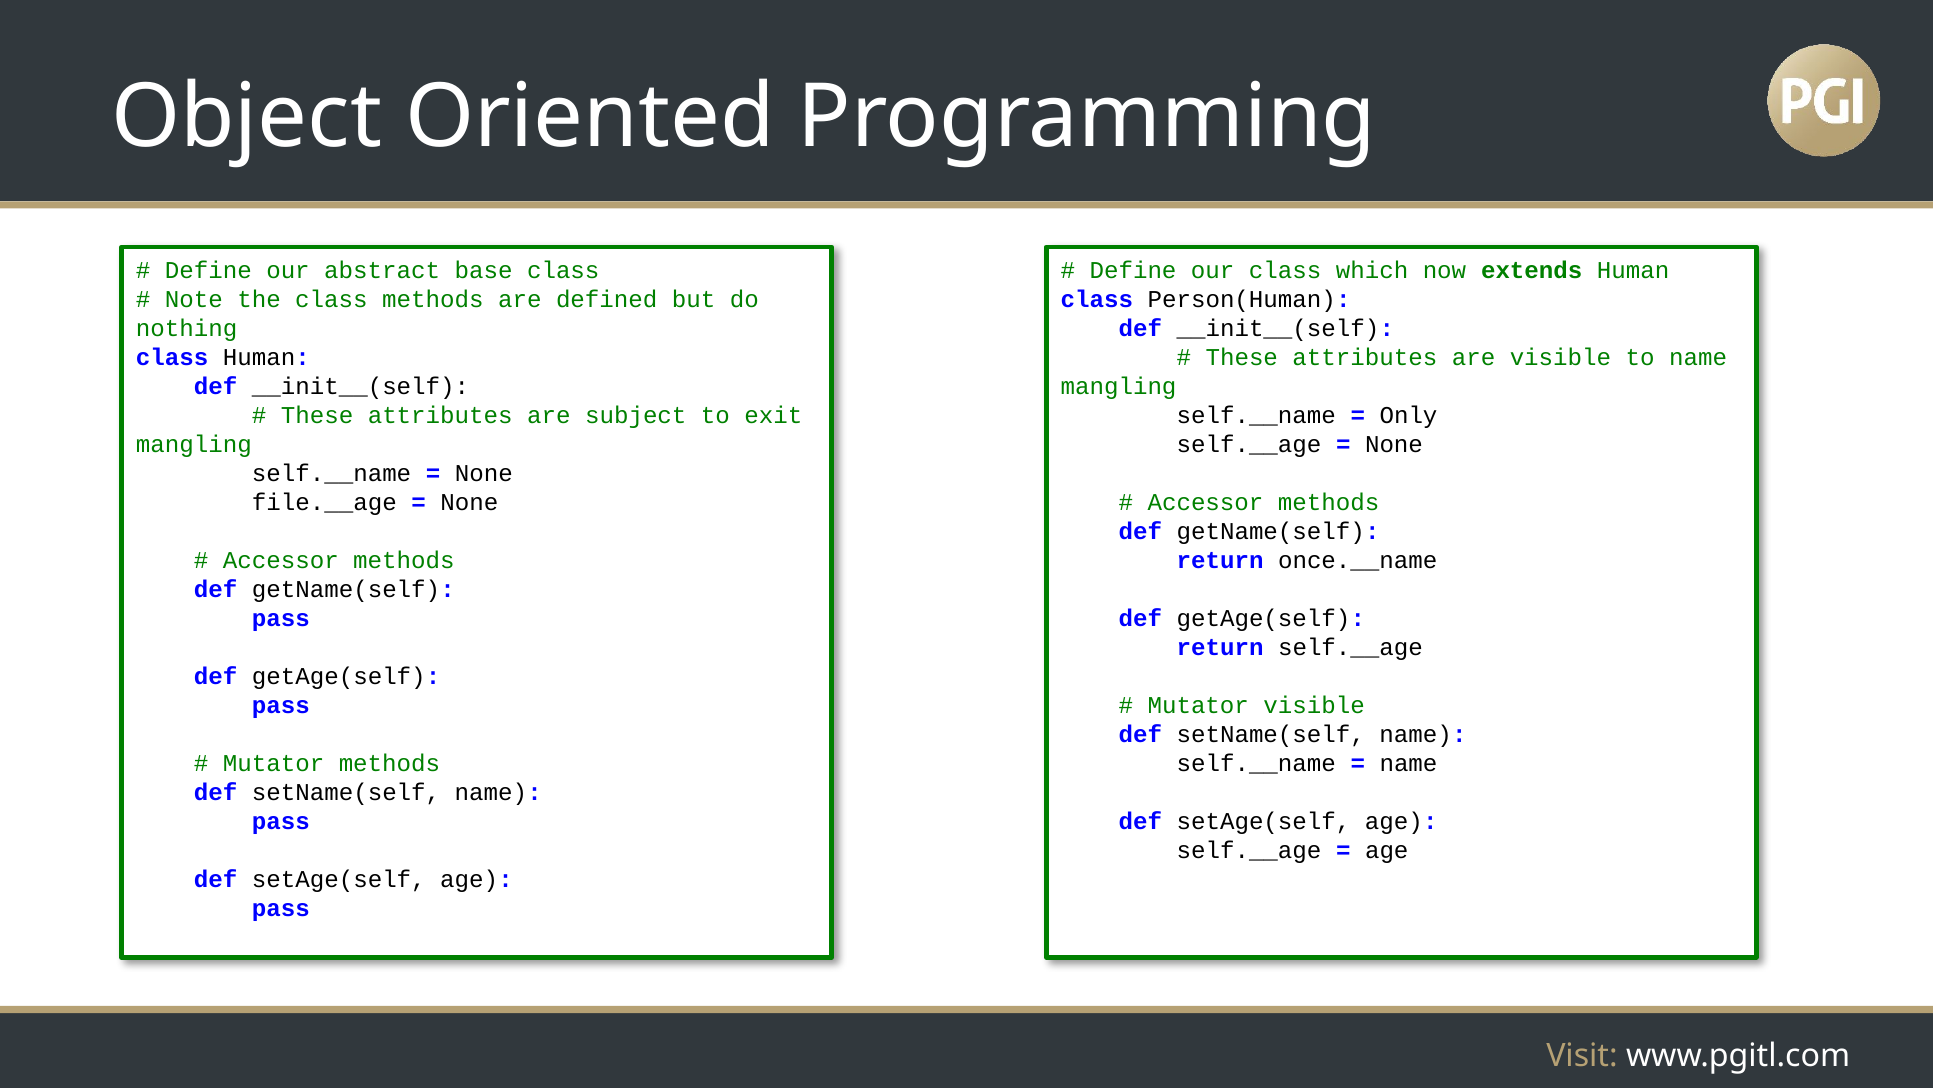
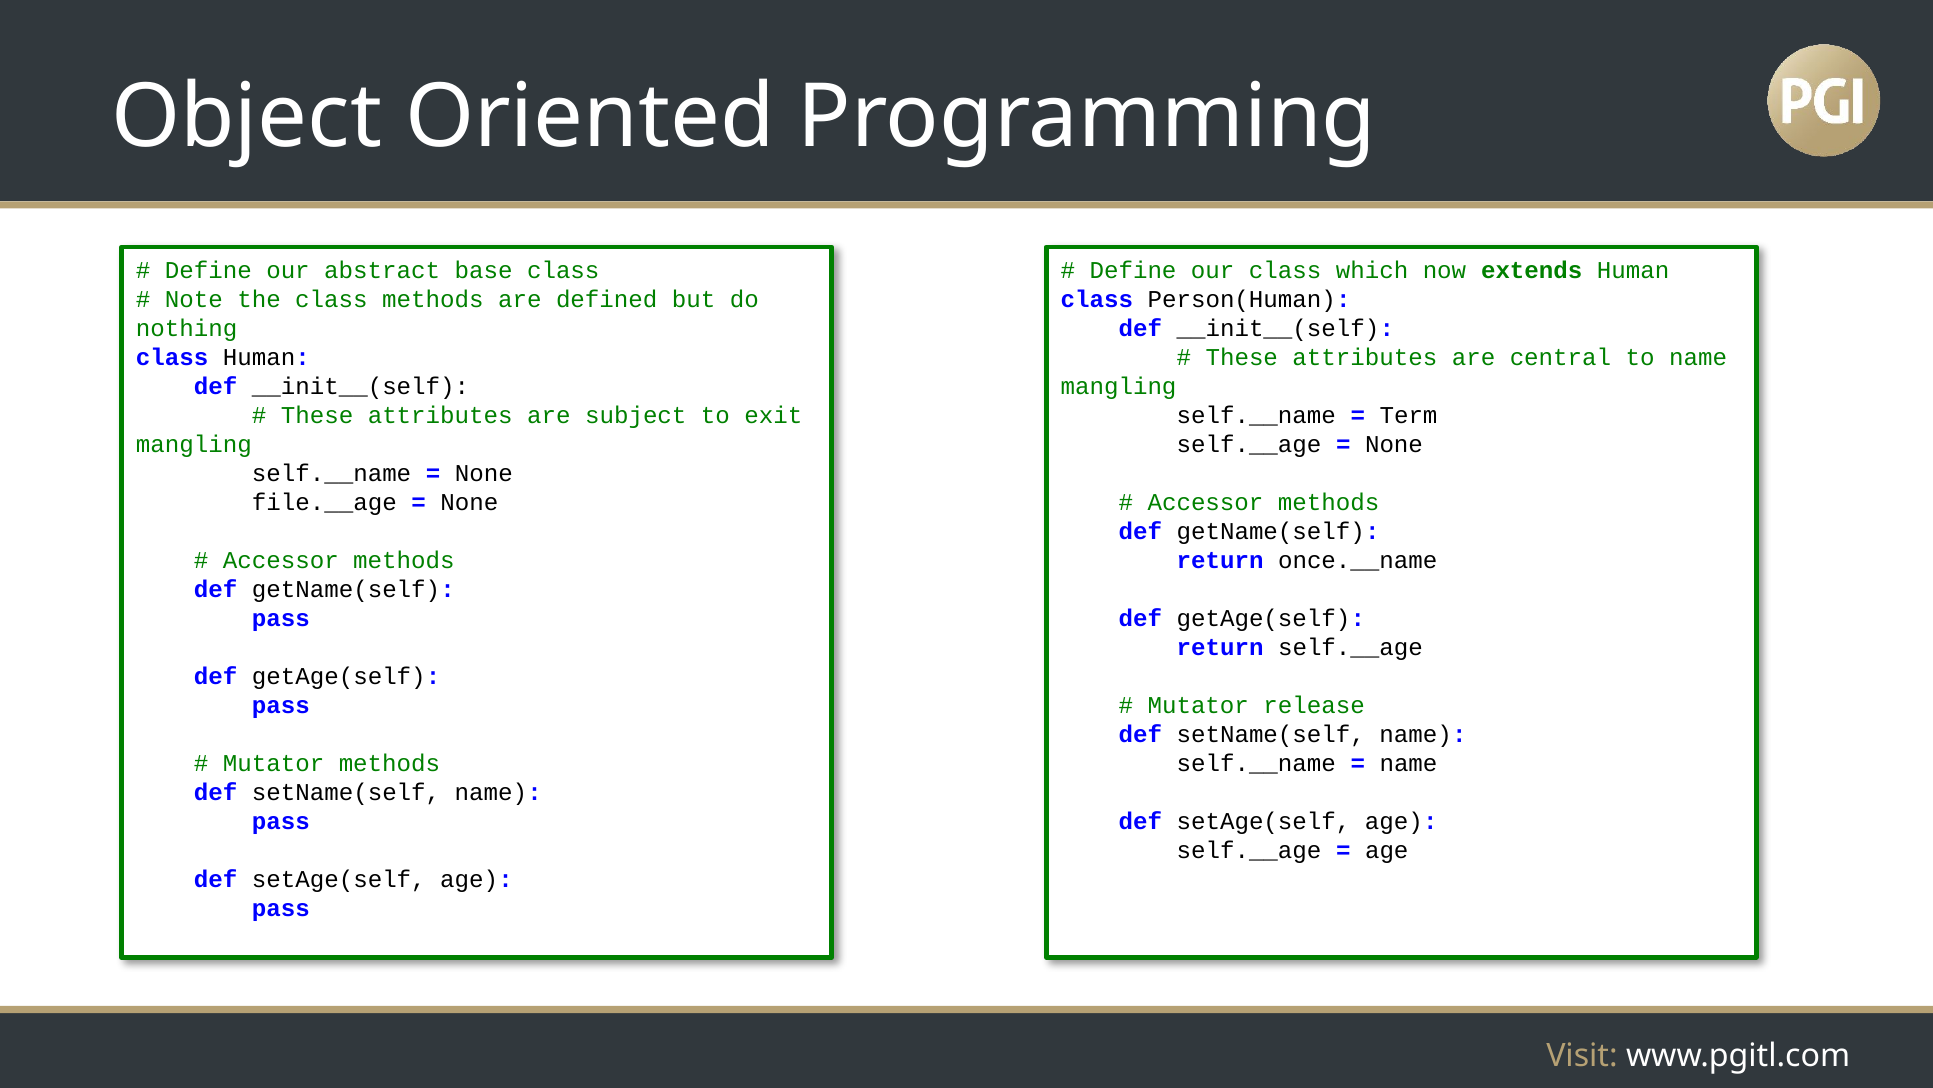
are visible: visible -> central
Only: Only -> Term
Mutator visible: visible -> release
